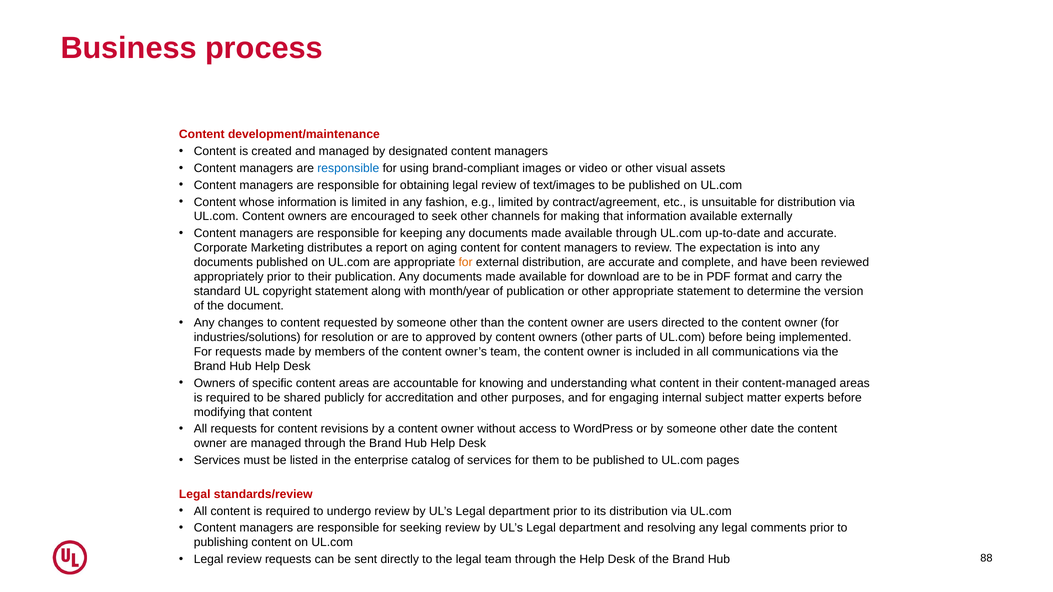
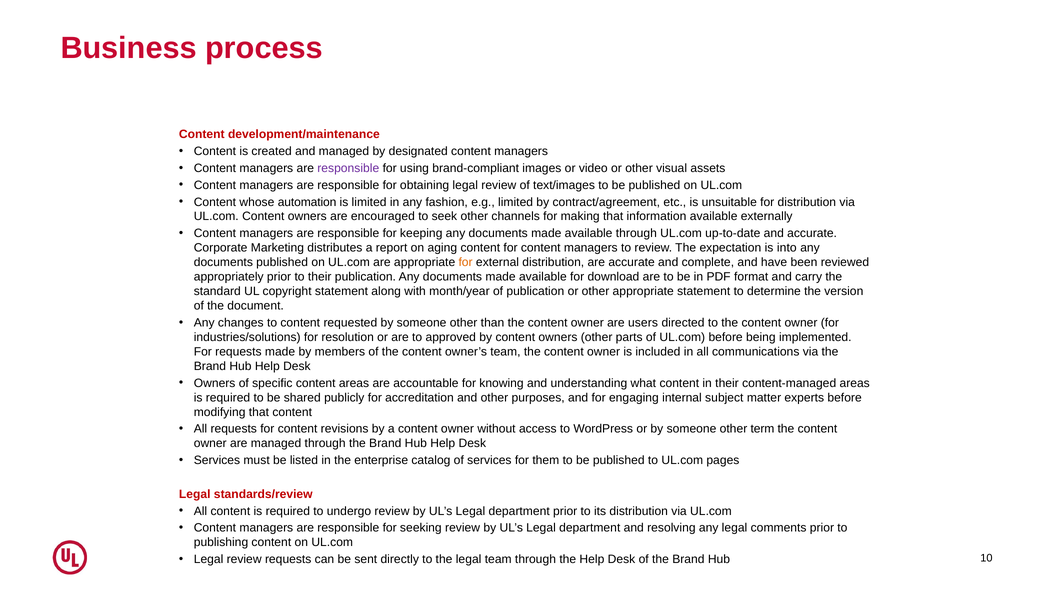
responsible at (348, 168) colour: blue -> purple
whose information: information -> automation
date: date -> term
88: 88 -> 10
